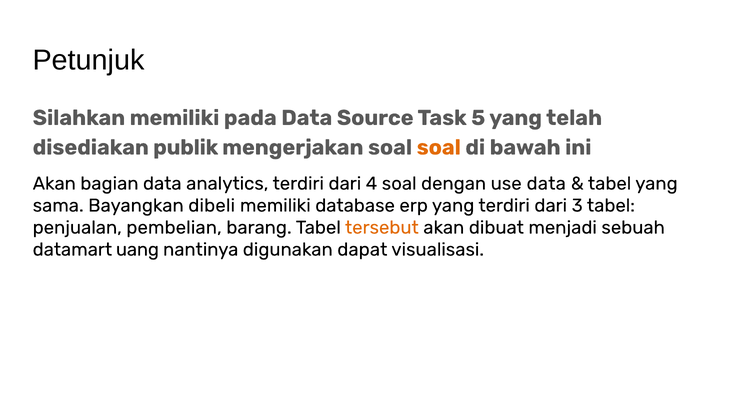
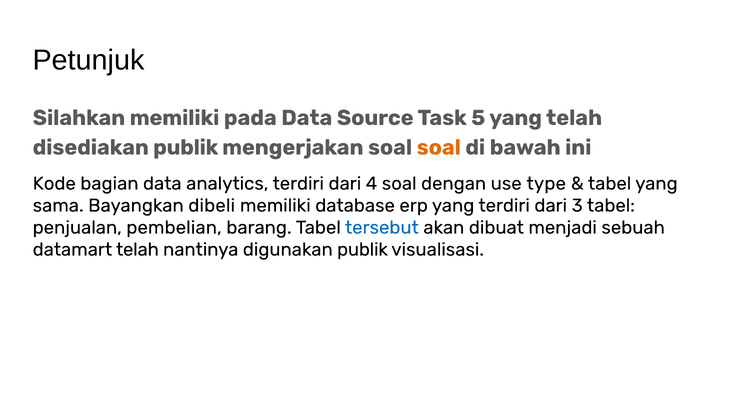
Akan at (54, 183): Akan -> Kode
use data: data -> type
tersebut colour: orange -> blue
datamart uang: uang -> telah
digunakan dapat: dapat -> publik
